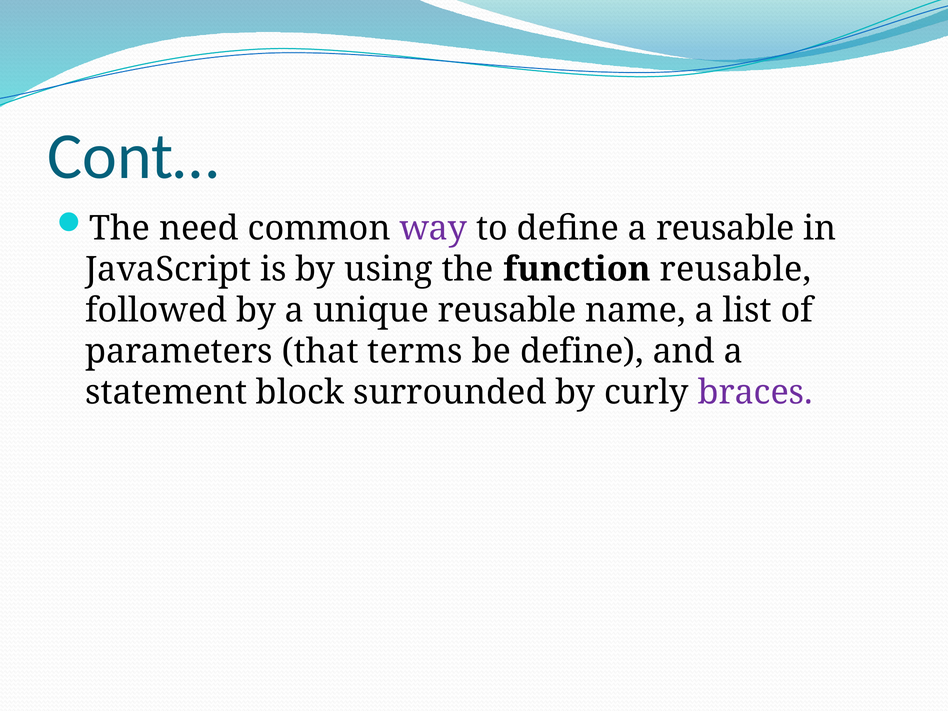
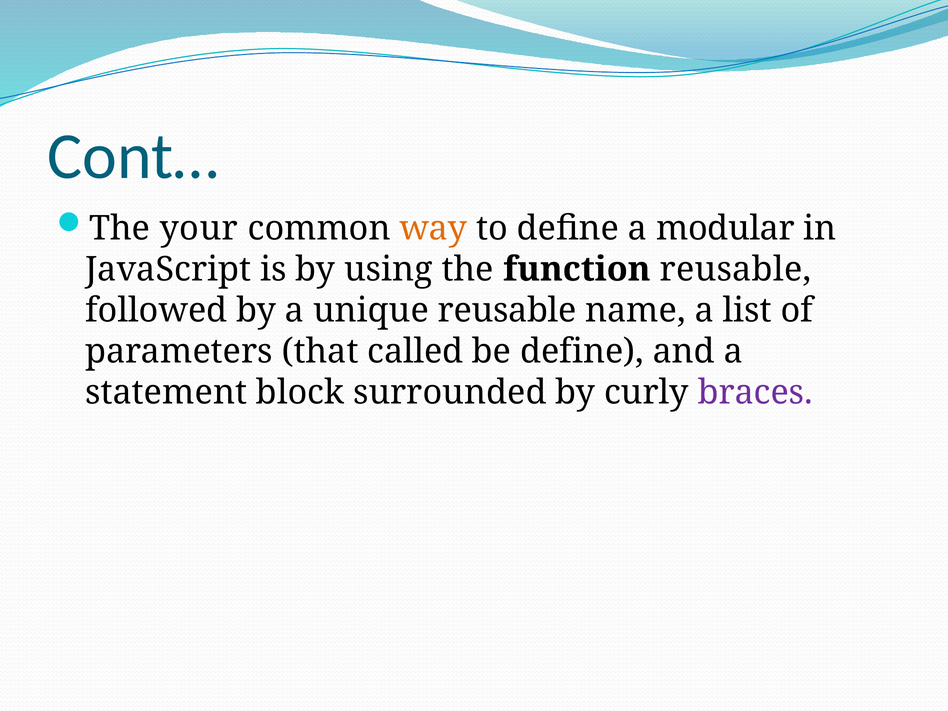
need: need -> your
way colour: purple -> orange
a reusable: reusable -> modular
terms: terms -> called
